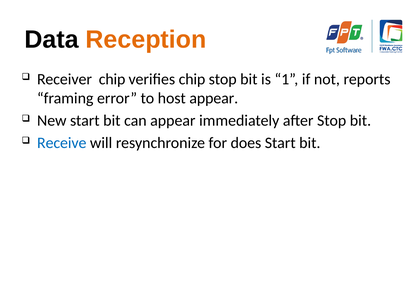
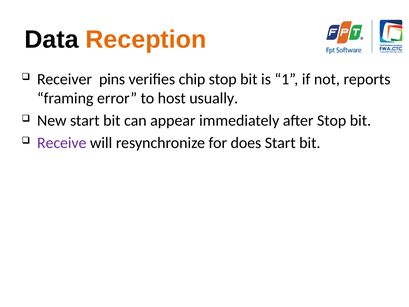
Receiver chip: chip -> pins
host appear: appear -> usually
Receive colour: blue -> purple
